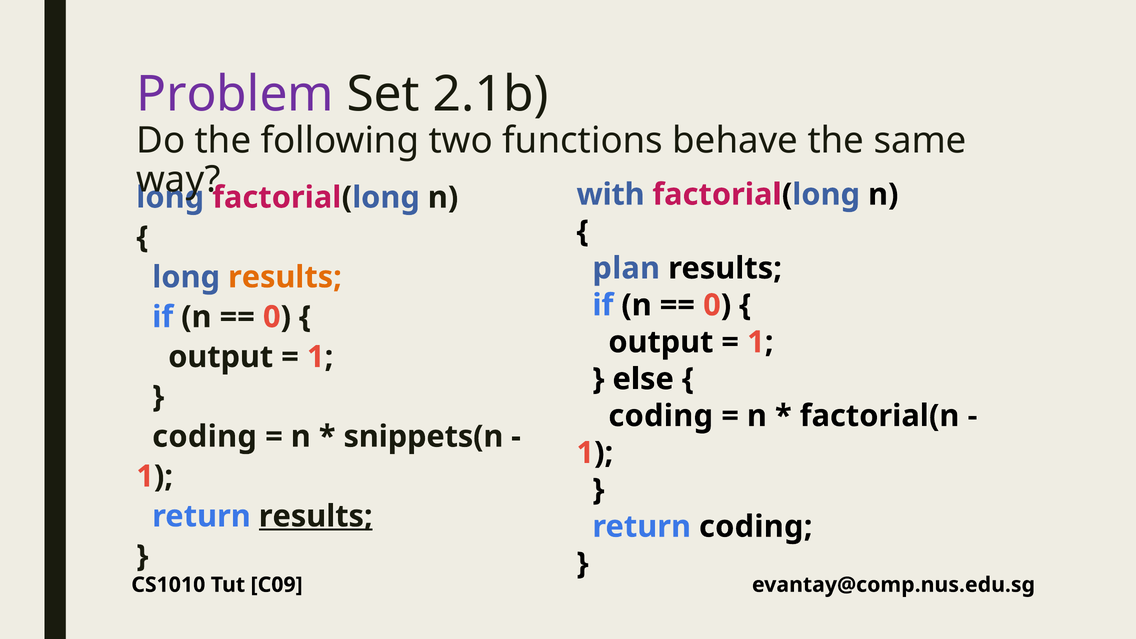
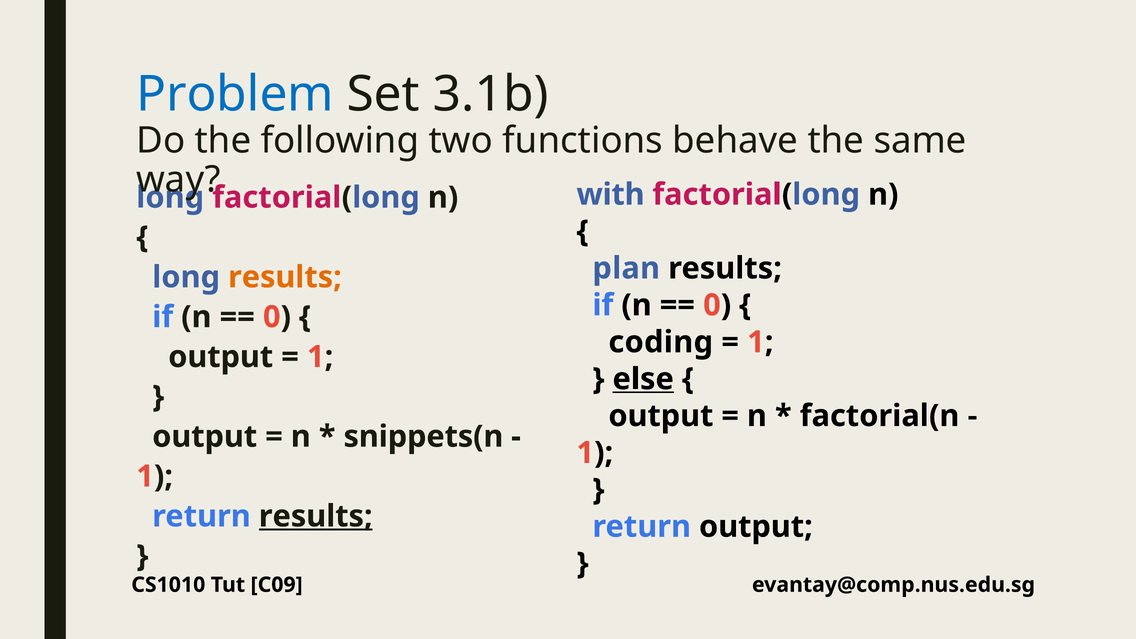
Problem colour: purple -> blue
2.1b: 2.1b -> 3.1b
output at (661, 342): output -> coding
else underline: none -> present
coding at (661, 416): coding -> output
coding at (205, 437): coding -> output
return coding: coding -> output
